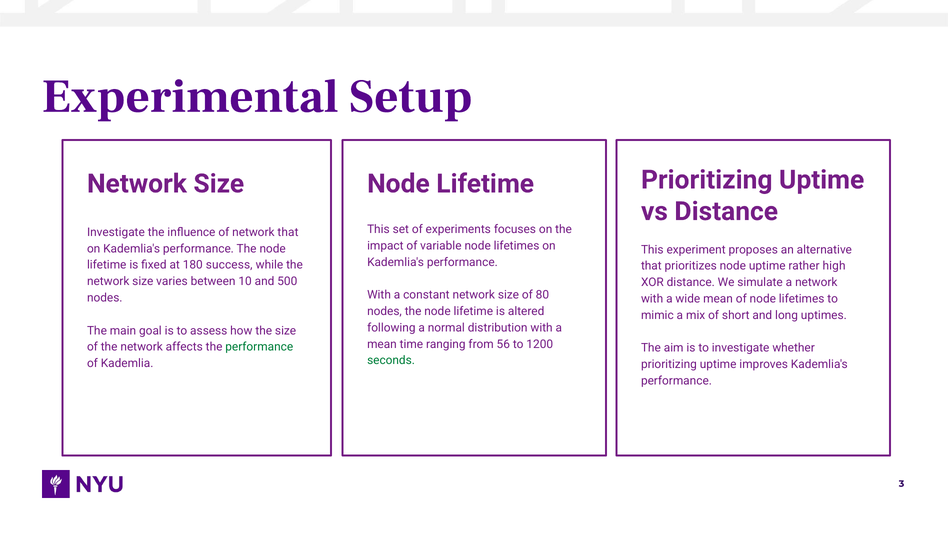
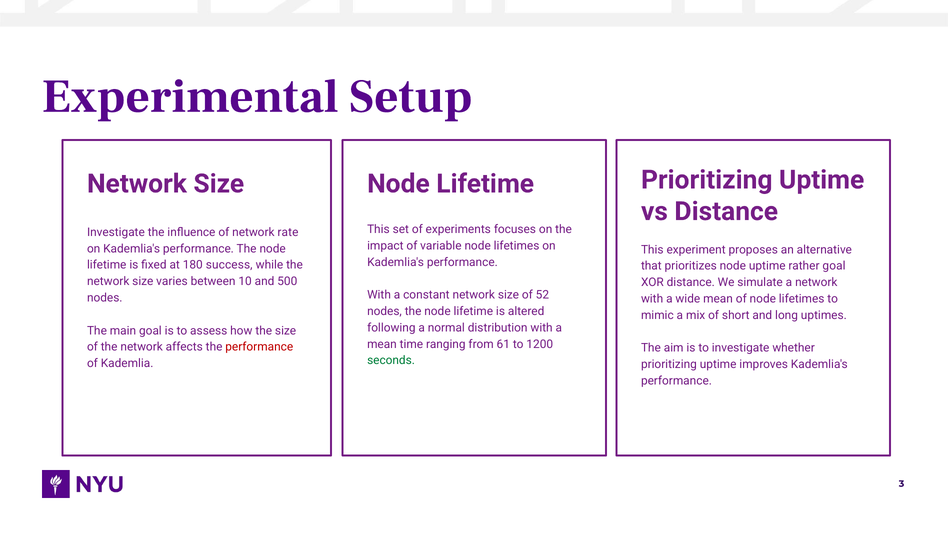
network that: that -> rate
rather high: high -> goal
80: 80 -> 52
56: 56 -> 61
performance at (259, 347) colour: green -> red
